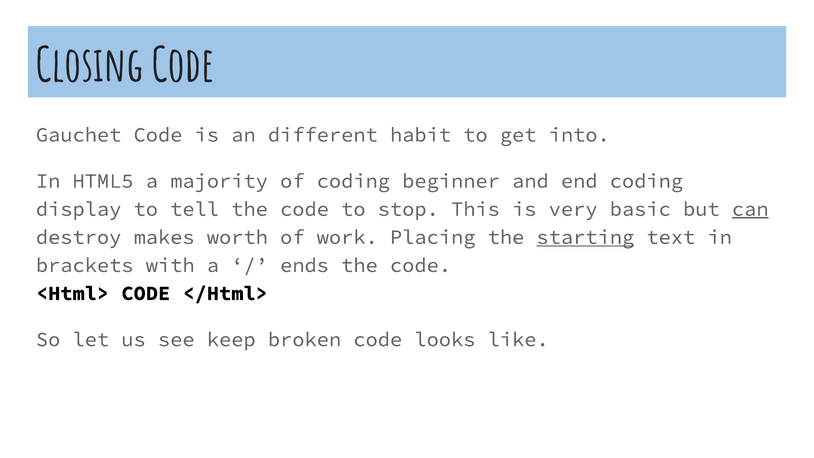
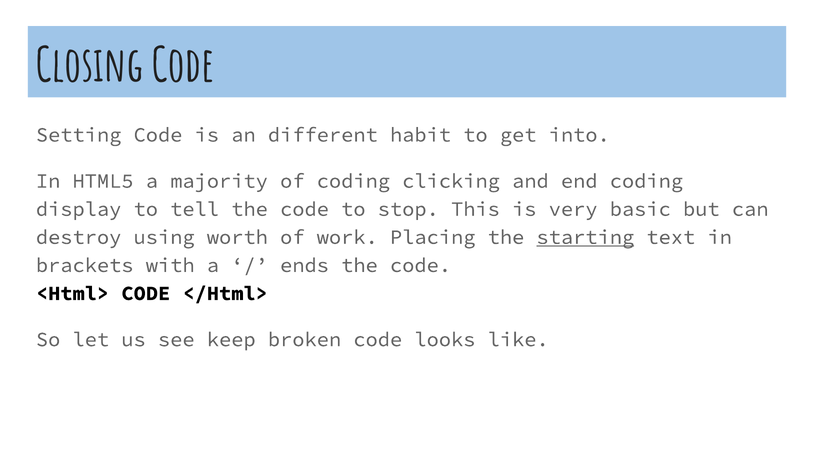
Gauchet: Gauchet -> Setting
beginner: beginner -> clicking
can underline: present -> none
makes: makes -> using
